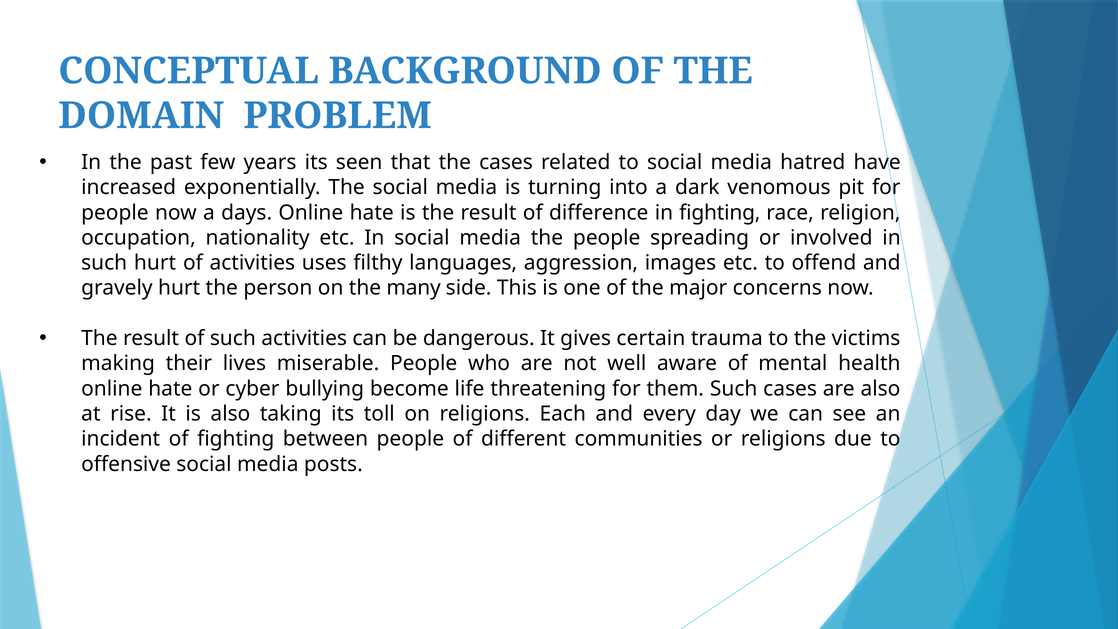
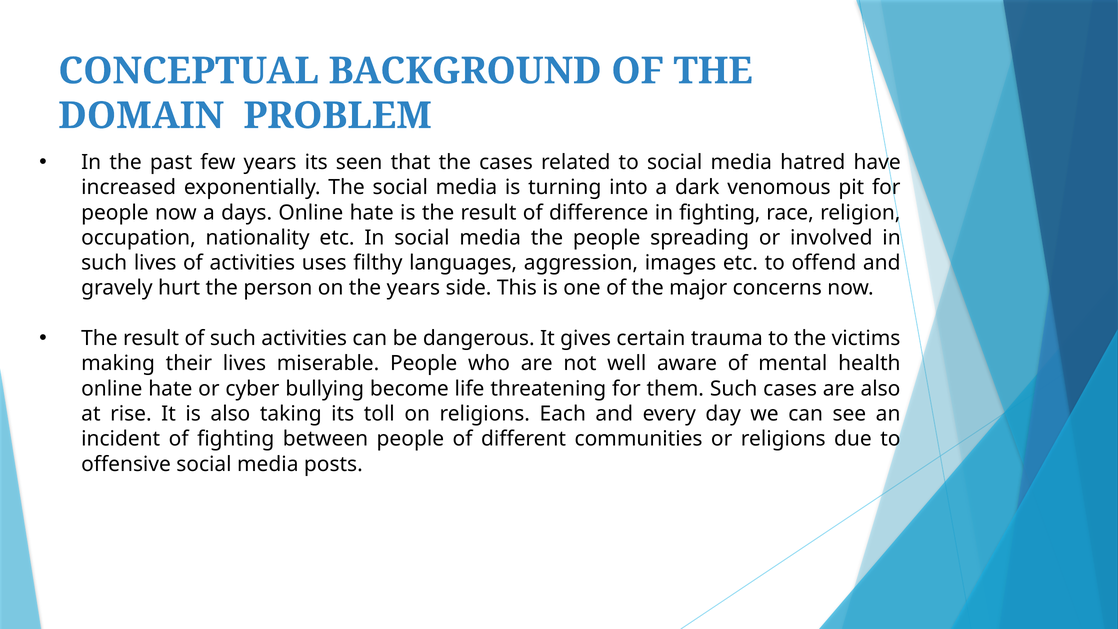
such hurt: hurt -> lives
the many: many -> years
